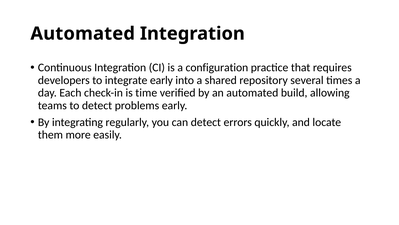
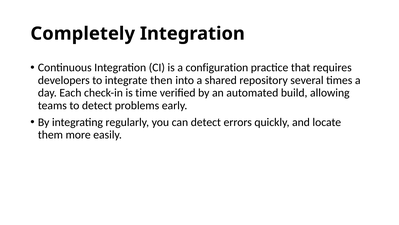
Automated at (83, 34): Automated -> Completely
integrate early: early -> then
